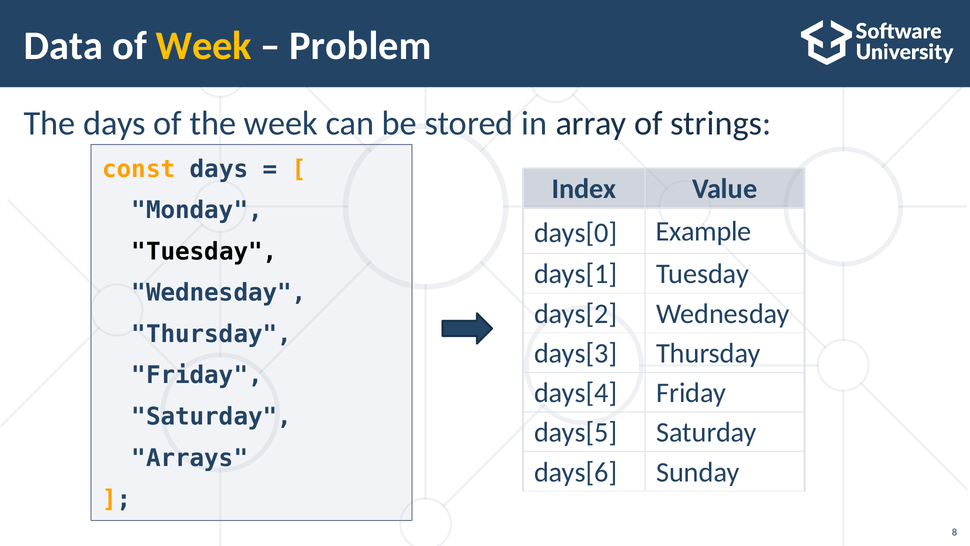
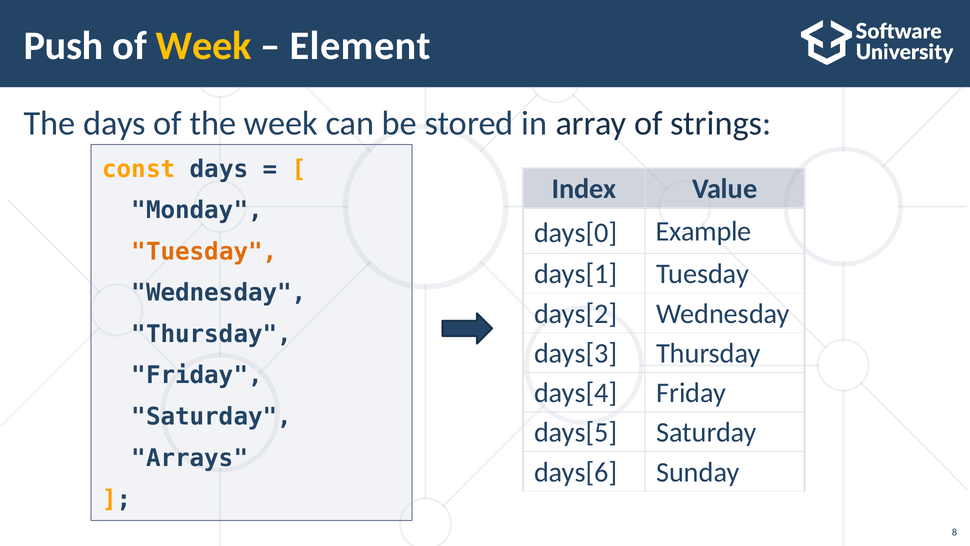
Data: Data -> Push
Problem: Problem -> Element
Tuesday at (204, 251) colour: black -> orange
